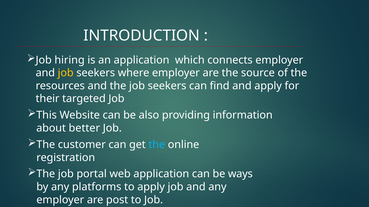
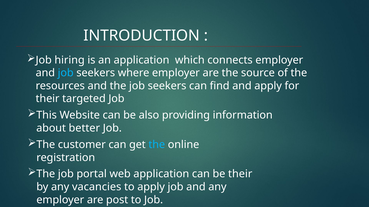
job at (66, 73) colour: yellow -> light blue
be ways: ways -> their
platforms: platforms -> vacancies
